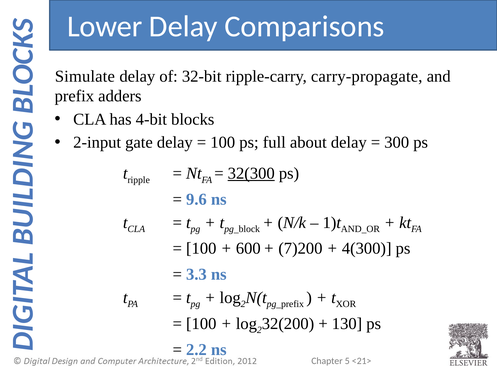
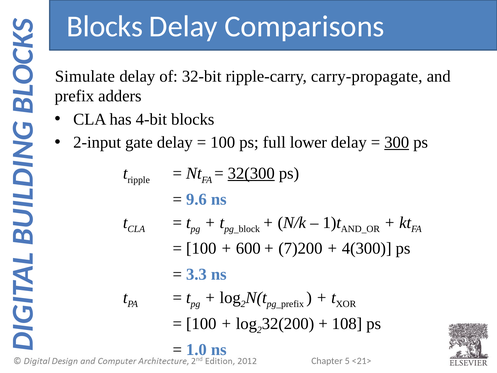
Lower at (105, 27): Lower -> Blocks
about: about -> lower
300 underline: none -> present
130: 130 -> 108
2.2: 2.2 -> 1.0
